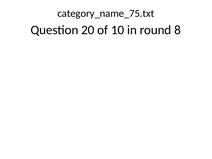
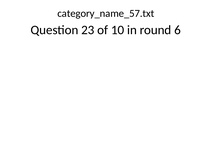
category_name_75.txt: category_name_75.txt -> category_name_57.txt
20: 20 -> 23
8: 8 -> 6
